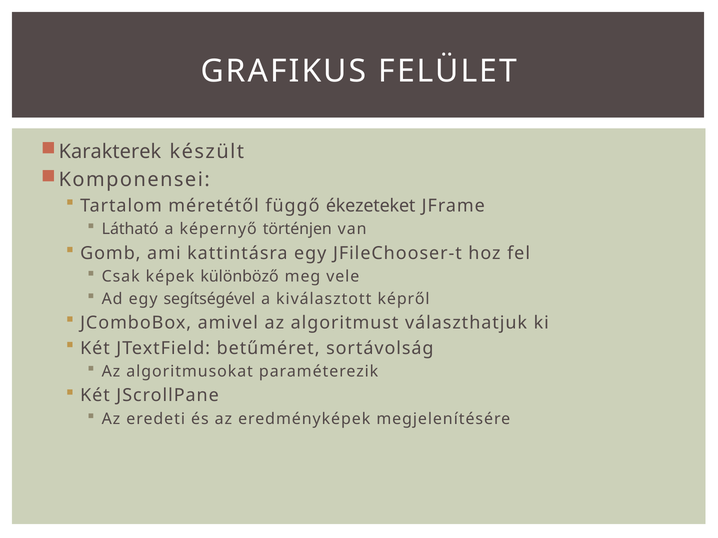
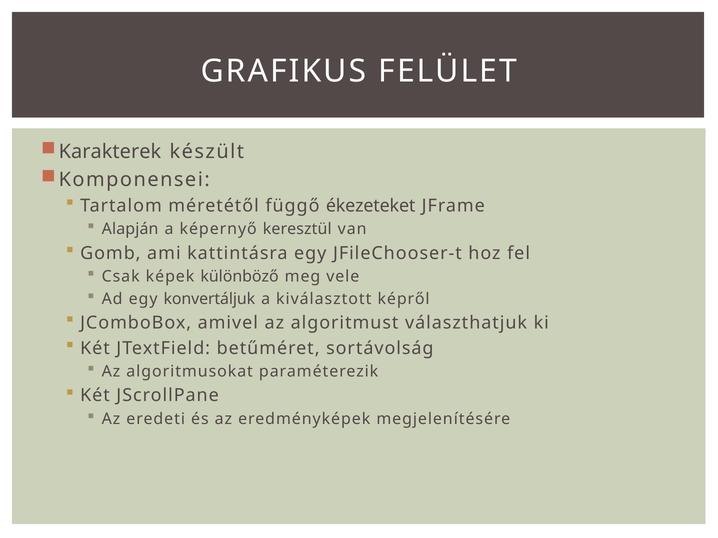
Látható: Látható -> Alapján
történjen: történjen -> keresztül
segítségével: segítségével -> konvertáljuk
